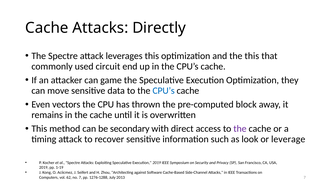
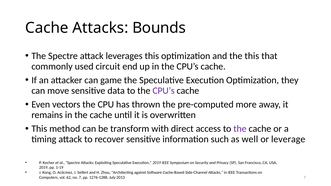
Directly: Directly -> Bounds
CPU’s at (164, 91) colour: blue -> purple
block: block -> more
secondary: secondary -> transform
look: look -> well
